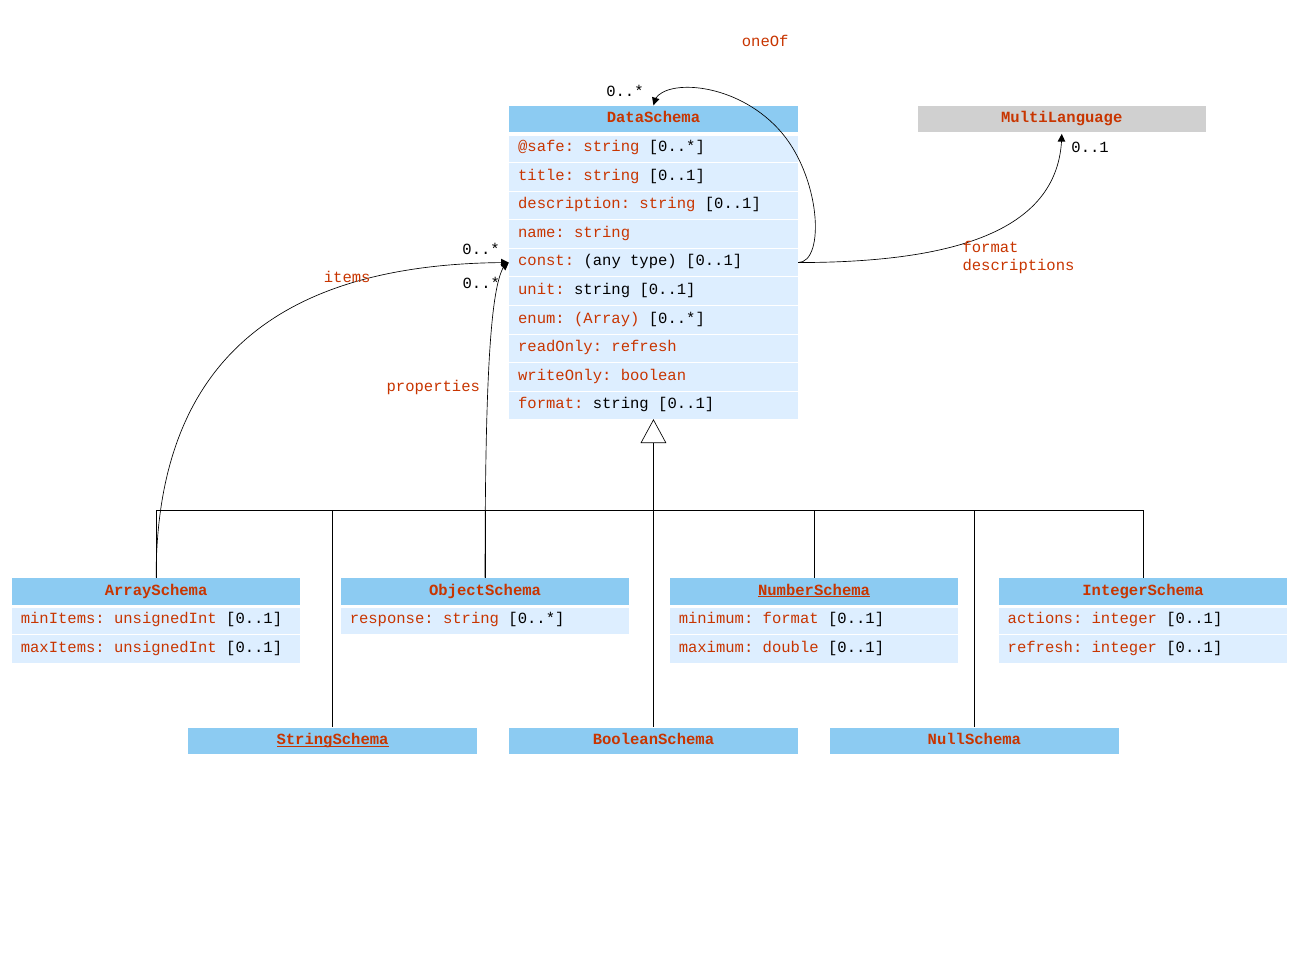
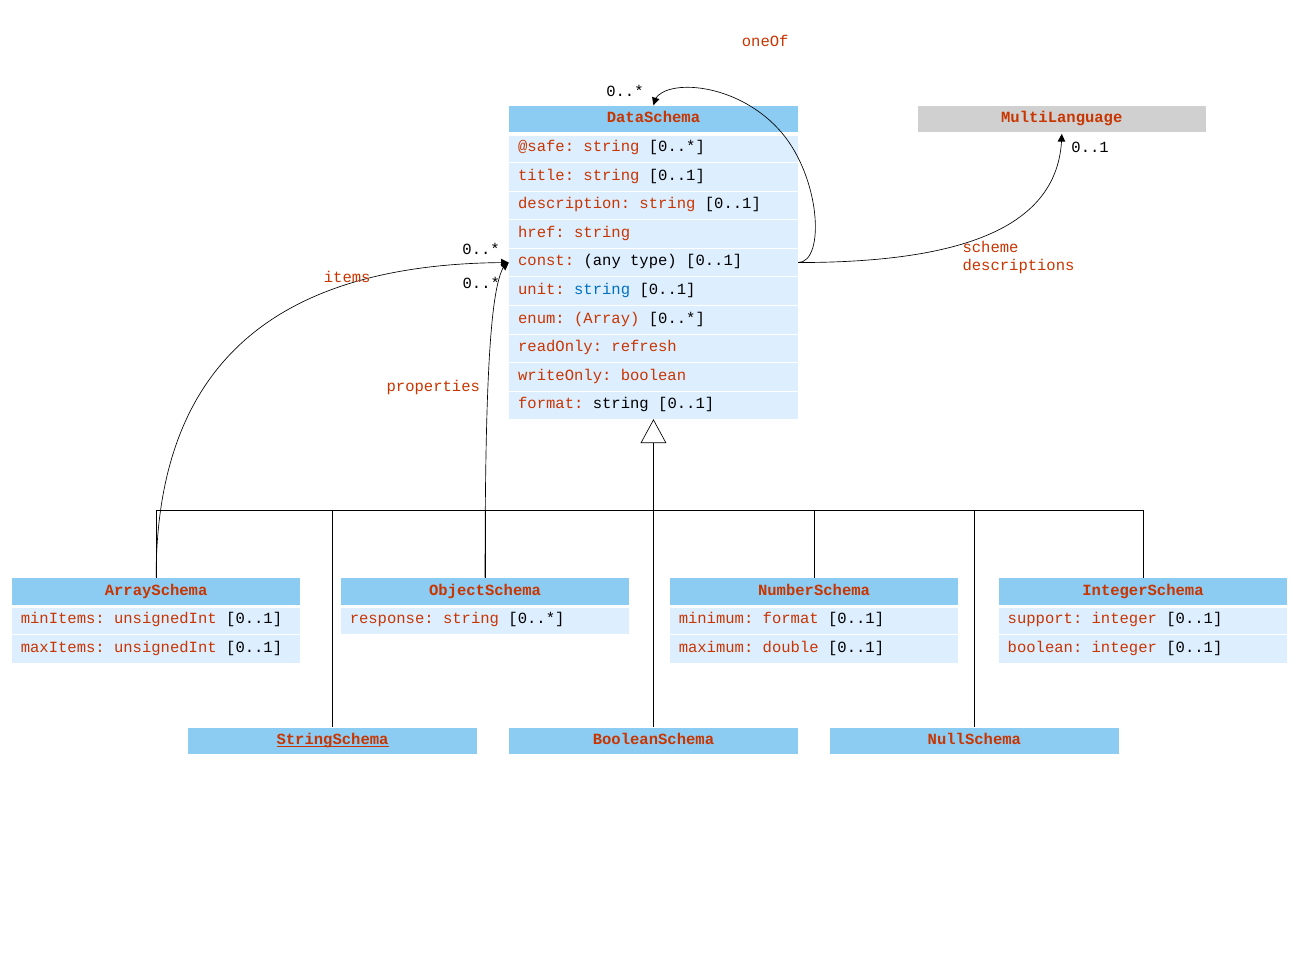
name: name -> href
format at (991, 247): format -> scheme
string at (602, 289) colour: black -> blue
NumberSchema underline: present -> none
actions: actions -> support
refresh at (1045, 647): refresh -> boolean
